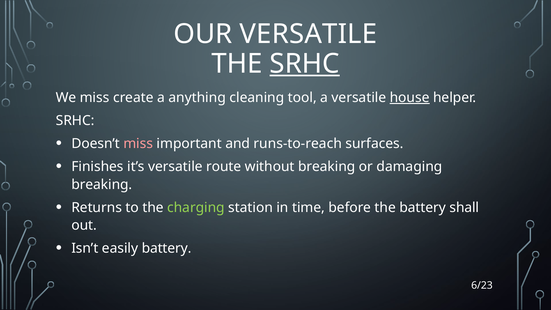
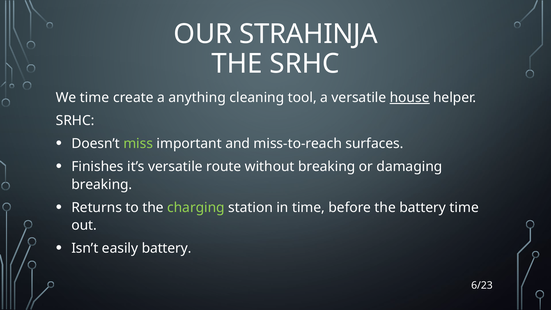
OUR VERSATILE: VERSATILE -> STRAHINJA
SRHC at (305, 64) underline: present -> none
We miss: miss -> time
miss at (138, 144) colour: pink -> light green
runs-to-reach: runs-to-reach -> miss-to-reach
battery shall: shall -> time
